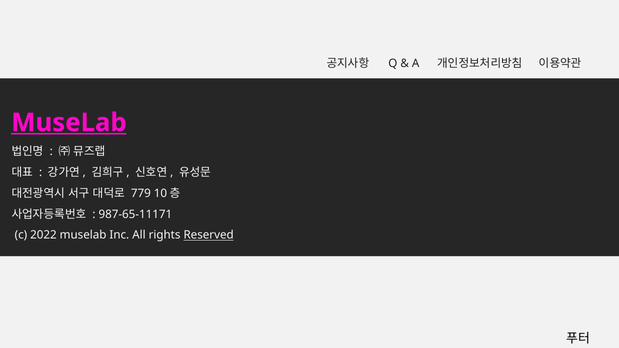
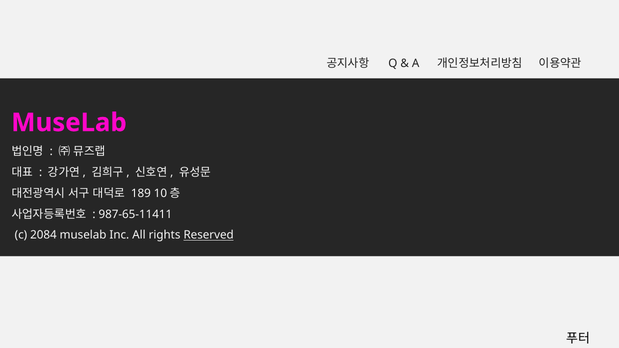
MuseLab at (69, 123) underline: present -> none
779: 779 -> 189
987-65-11171: 987-65-11171 -> 987-65-11411
2022: 2022 -> 2084
